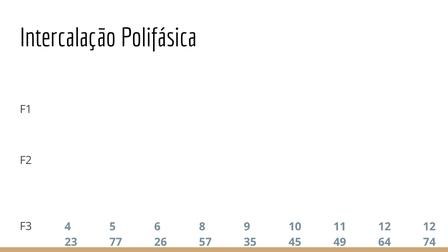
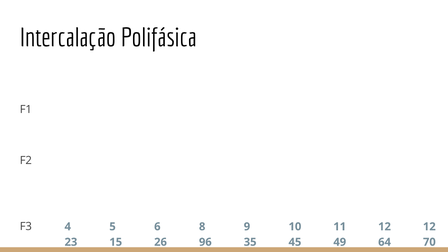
77: 77 -> 15
57: 57 -> 96
74: 74 -> 70
